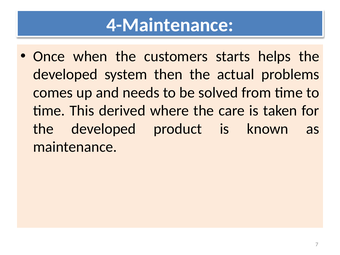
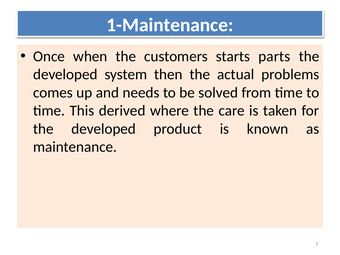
4-Maintenance: 4-Maintenance -> 1-Maintenance
helps: helps -> parts
